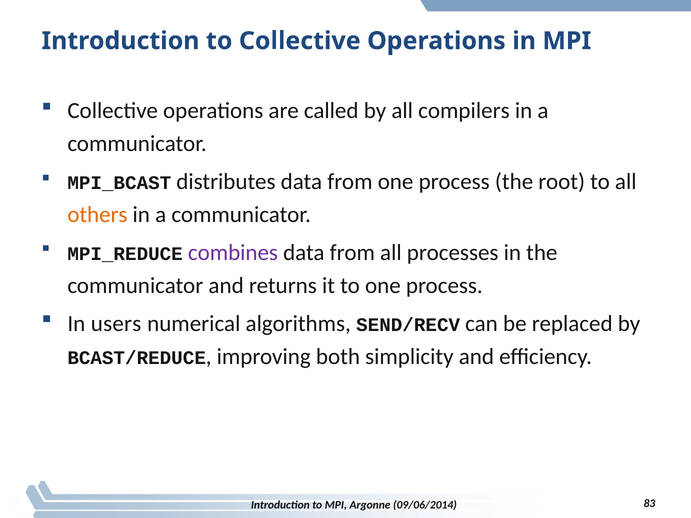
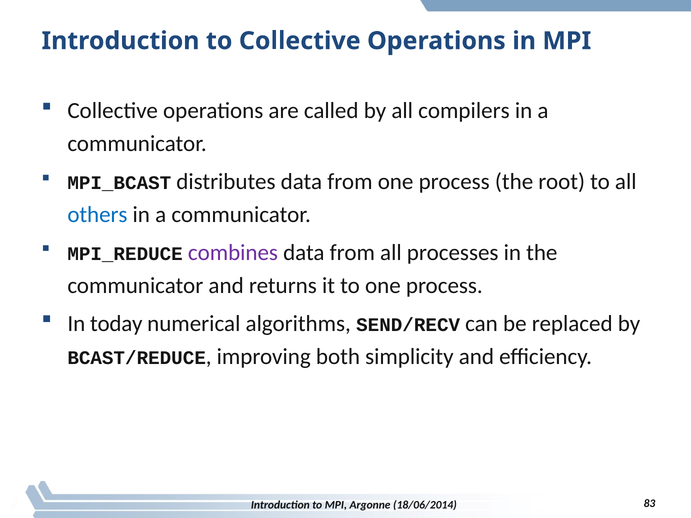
others colour: orange -> blue
users: users -> today
09/06/2014: 09/06/2014 -> 18/06/2014
